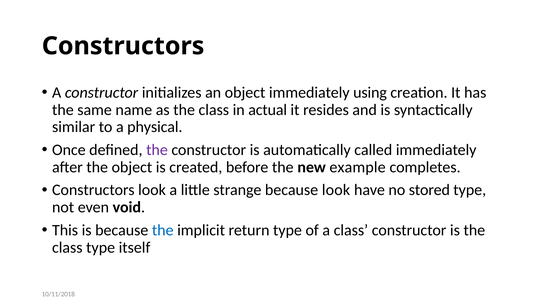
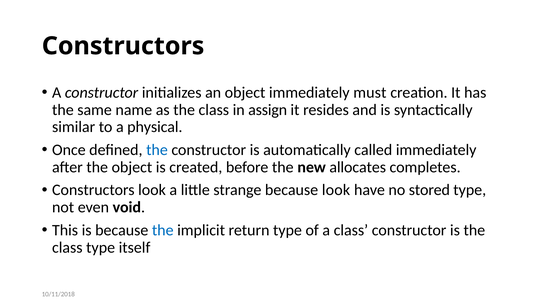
using: using -> must
actual: actual -> assign
the at (157, 150) colour: purple -> blue
example: example -> allocates
